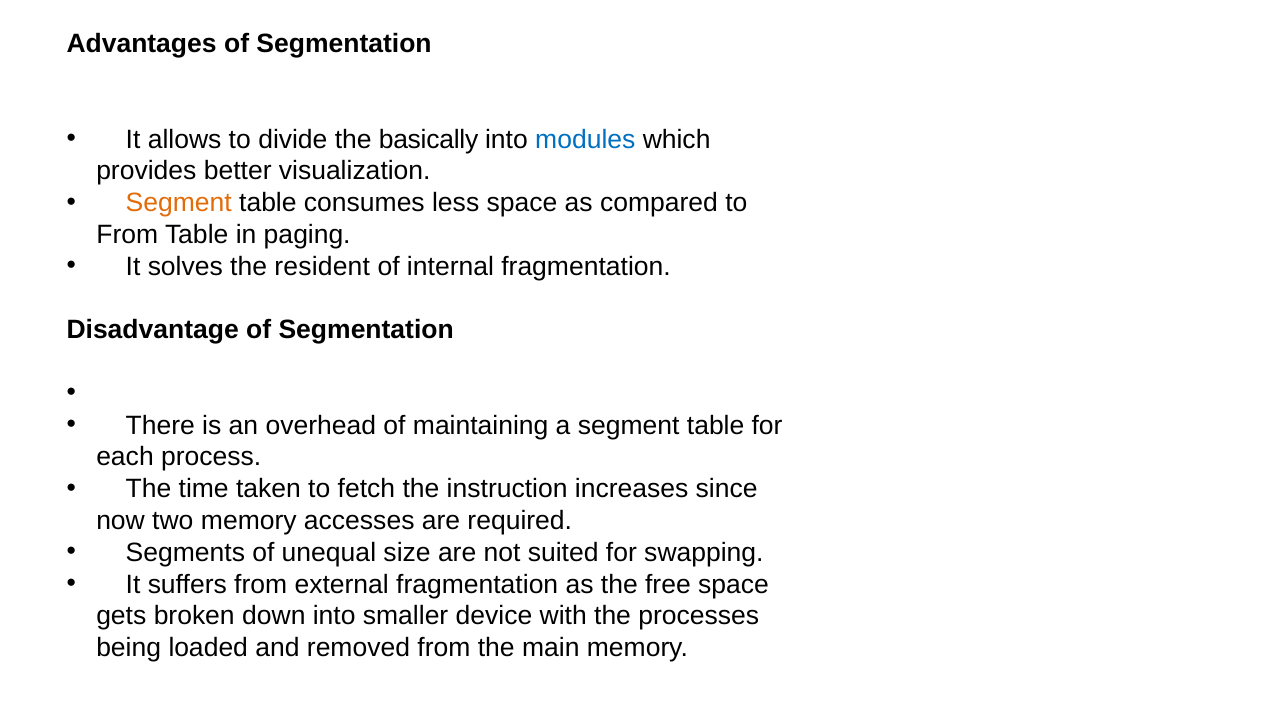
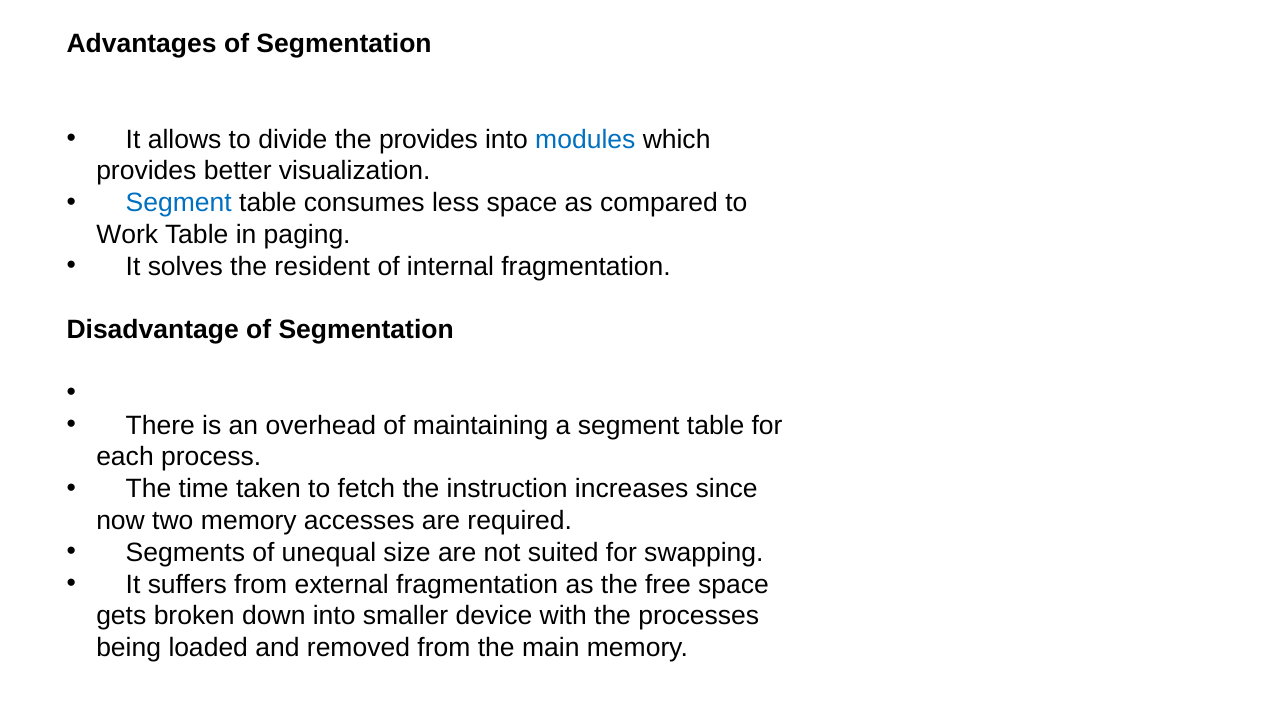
the basically: basically -> provides
Segment at (179, 203) colour: orange -> blue
From at (127, 235): From -> Work
